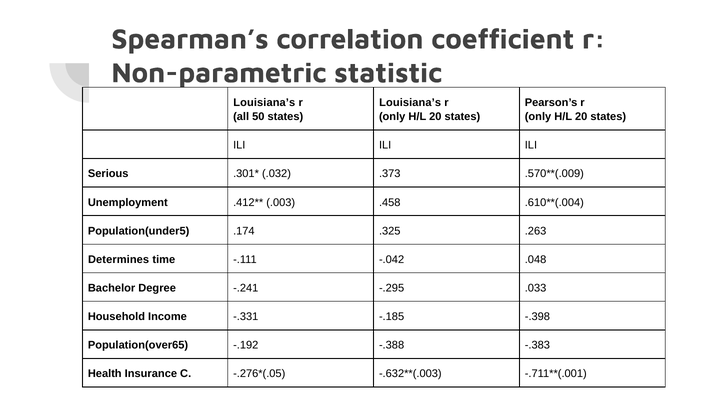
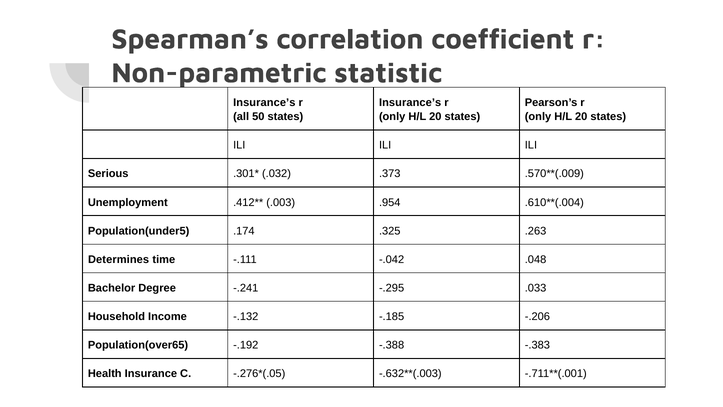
Louisiana’s at (264, 103): Louisiana’s -> Insurance’s
Louisiana’s at (410, 103): Louisiana’s -> Insurance’s
.458: .458 -> .954
-.331: -.331 -> -.132
-.398: -.398 -> -.206
